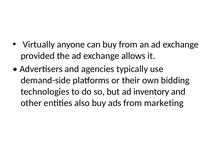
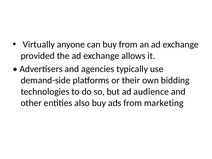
inventory: inventory -> audience
